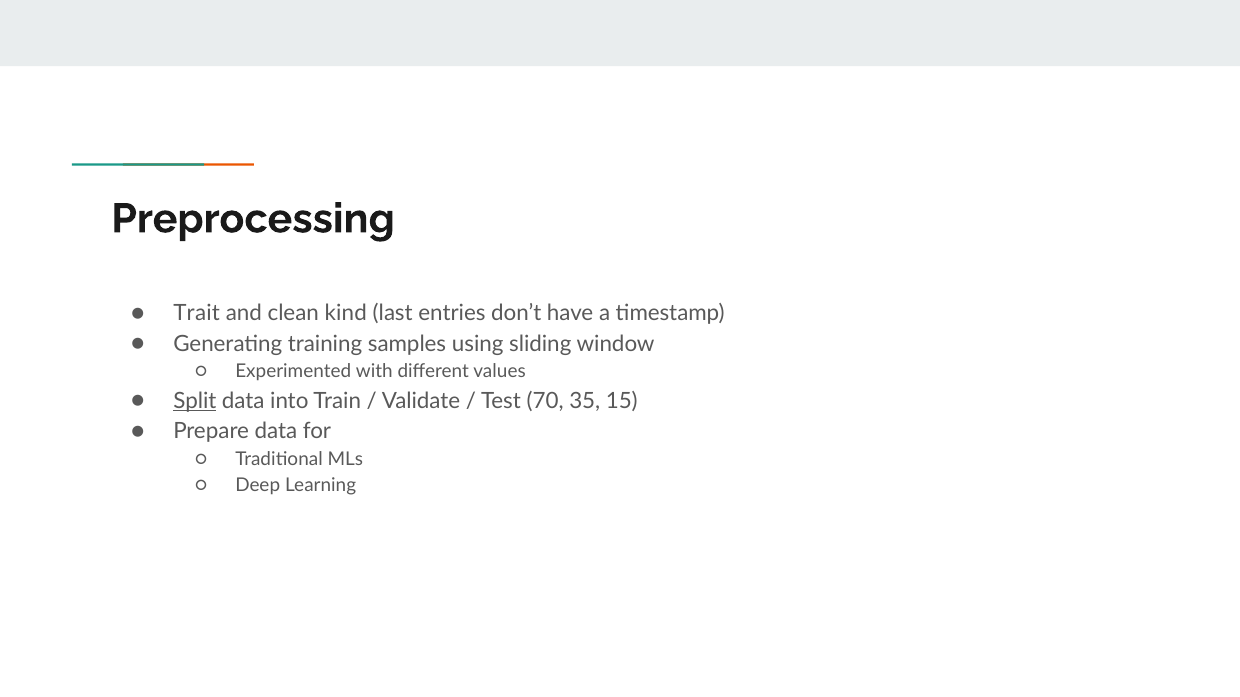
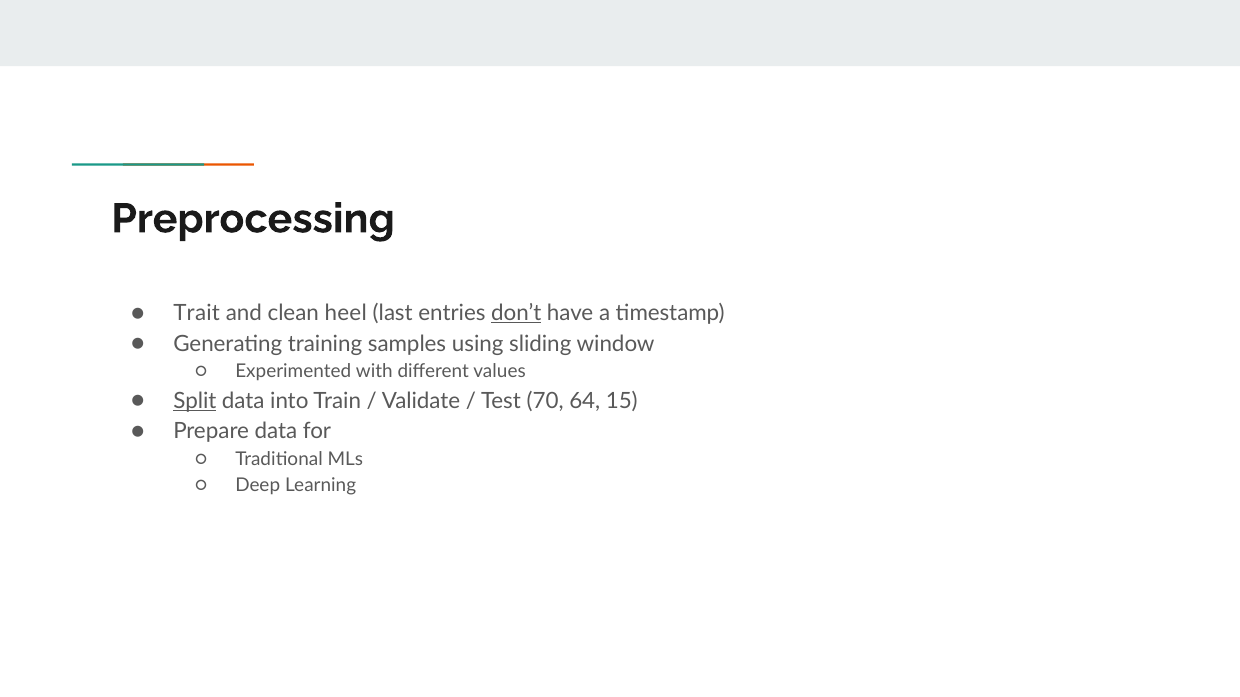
kind: kind -> heel
don’t underline: none -> present
35: 35 -> 64
